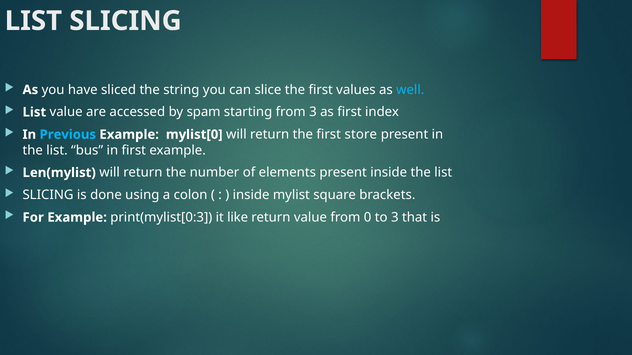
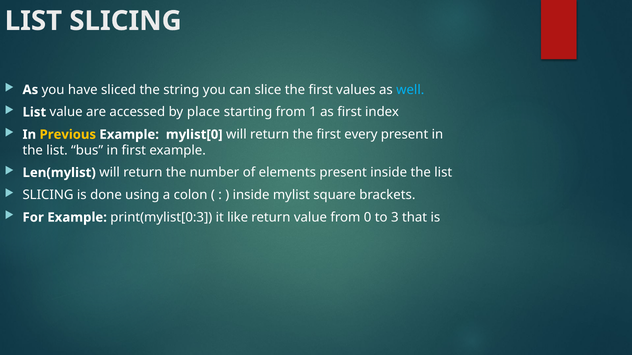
spam: spam -> place
from 3: 3 -> 1
Previous colour: light blue -> yellow
store: store -> every
